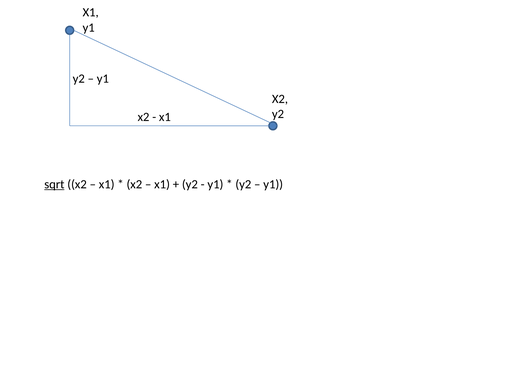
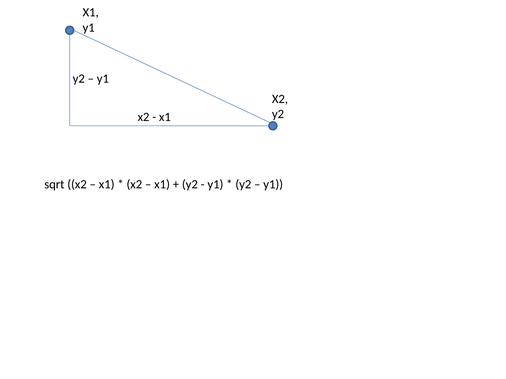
sqrt underline: present -> none
